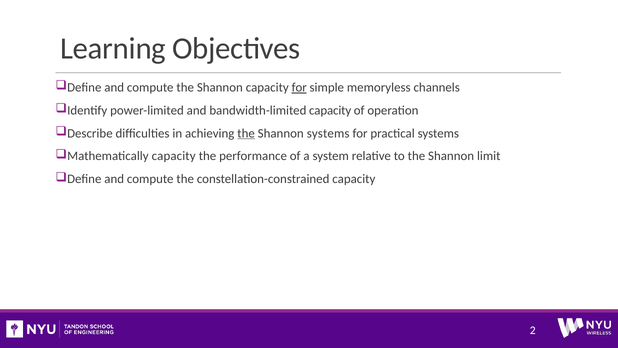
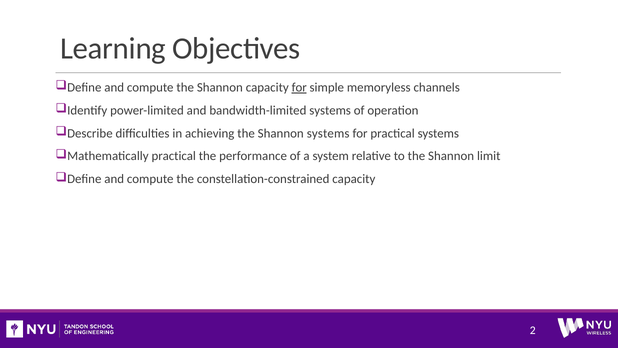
bandwidth-limited capacity: capacity -> systems
the at (246, 133) underline: present -> none
Mathematically capacity: capacity -> practical
